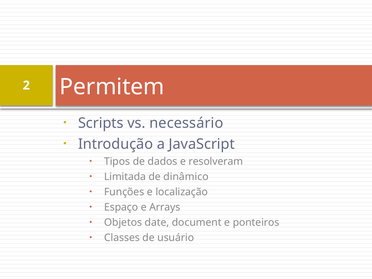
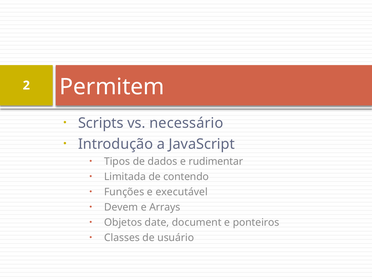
resolveram: resolveram -> rudimentar
dinâmico: dinâmico -> contendo
localização: localização -> executável
Espaço: Espaço -> Devem
